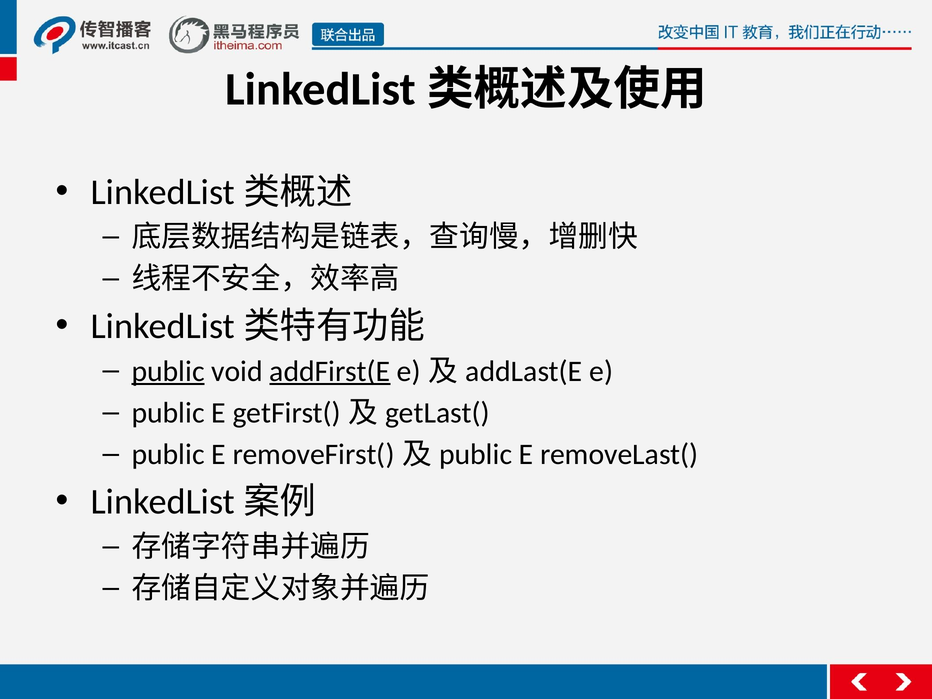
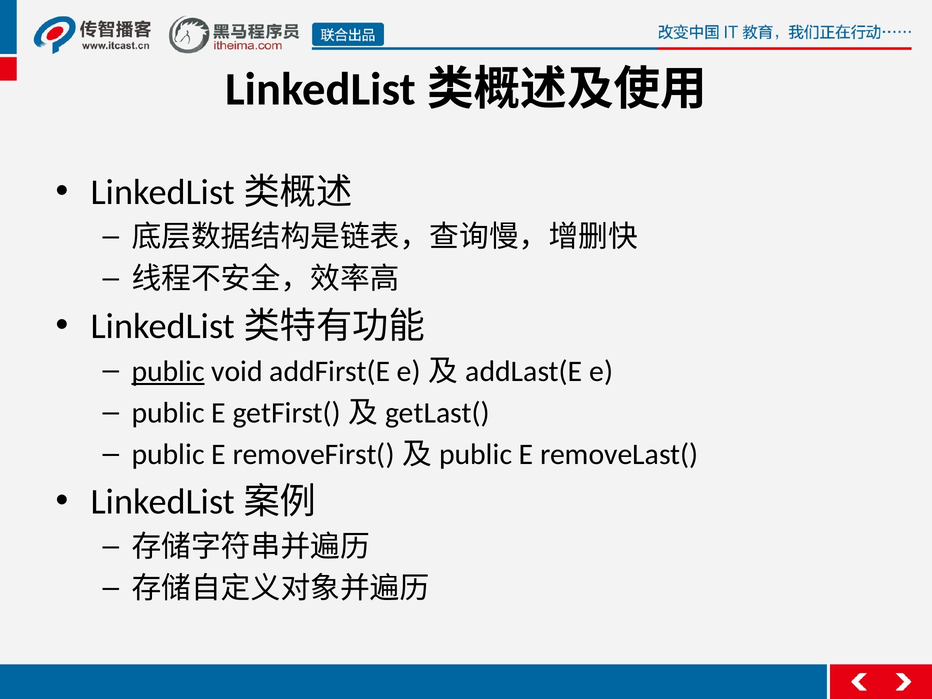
addFirst(E underline: present -> none
